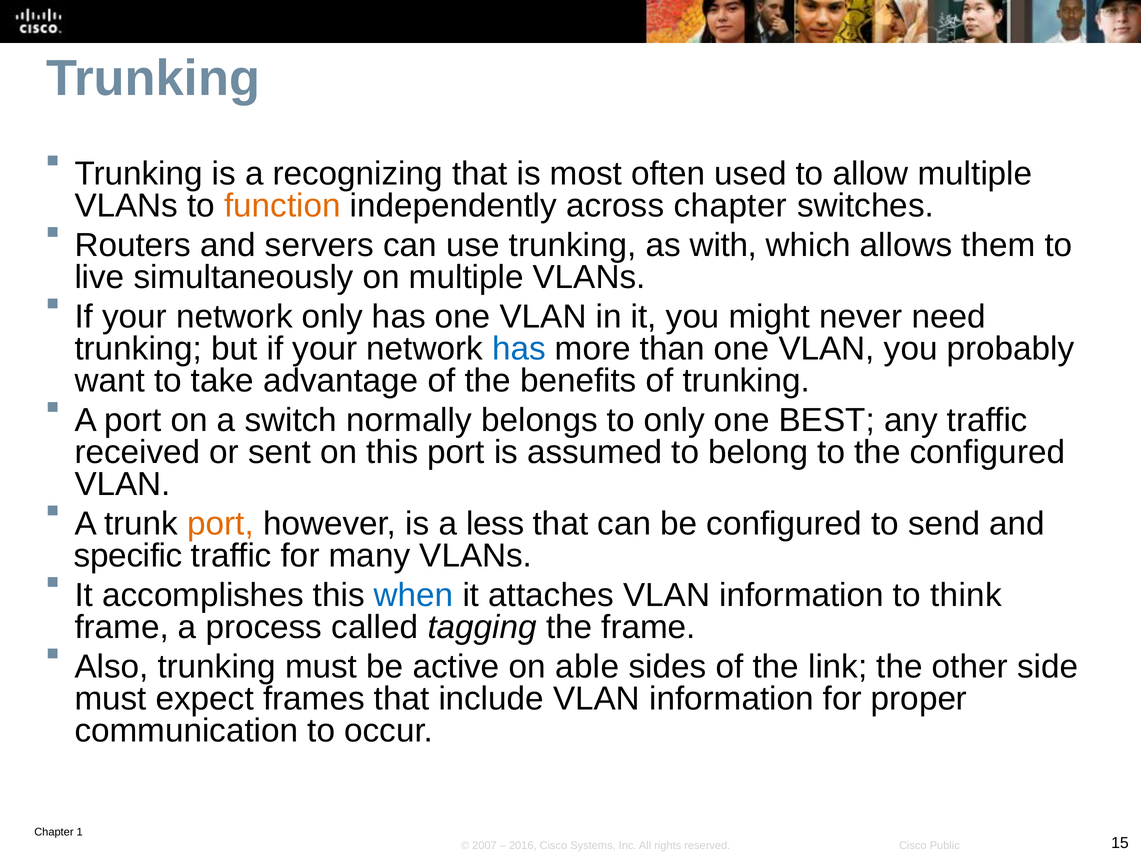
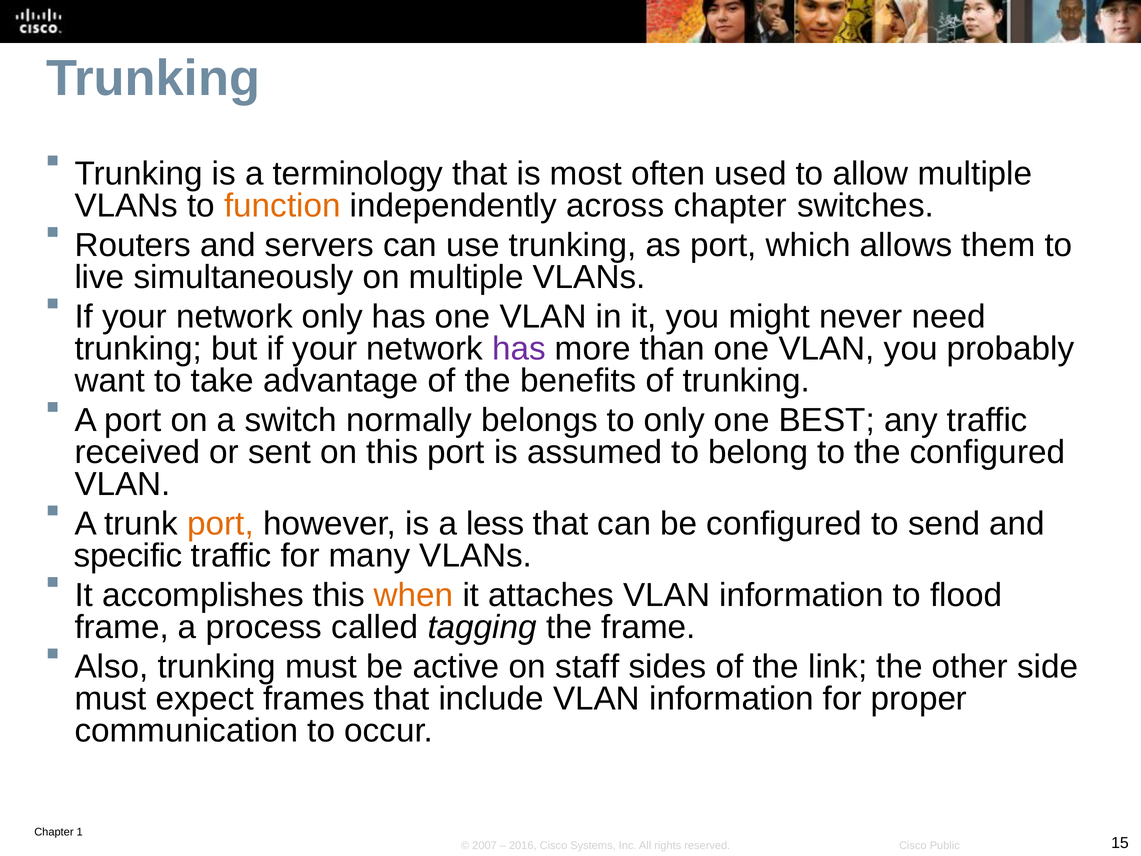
recognizing: recognizing -> terminology
as with: with -> port
has at (519, 349) colour: blue -> purple
when colour: blue -> orange
think: think -> flood
able: able -> staff
